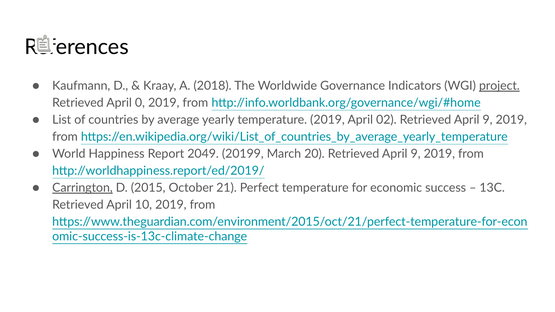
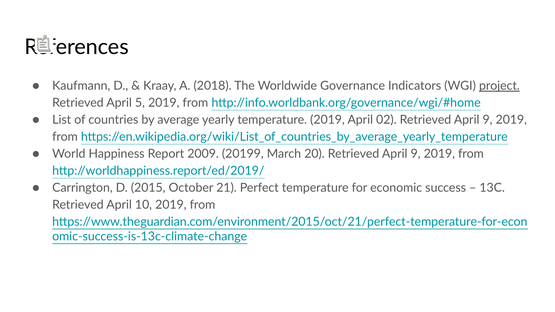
0: 0 -> 5
2049: 2049 -> 2009
Carrington underline: present -> none
